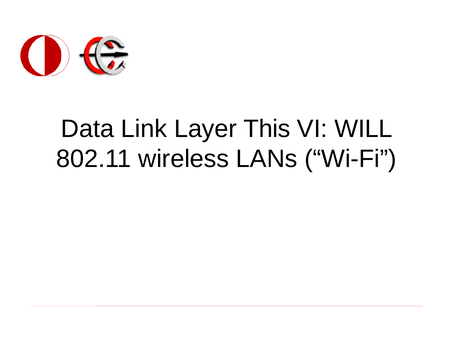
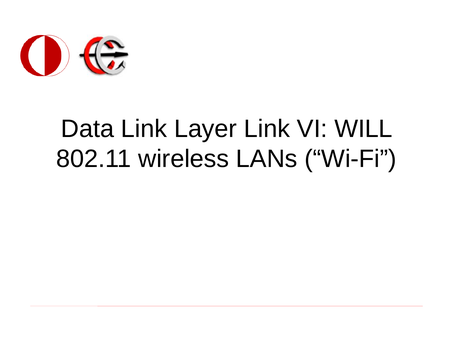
Layer This: This -> Link
